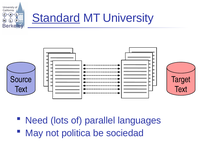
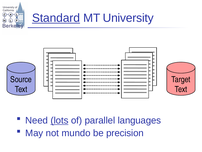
lots at (59, 120) underline: none -> present
politica: politica -> mundo
sociedad: sociedad -> precision
